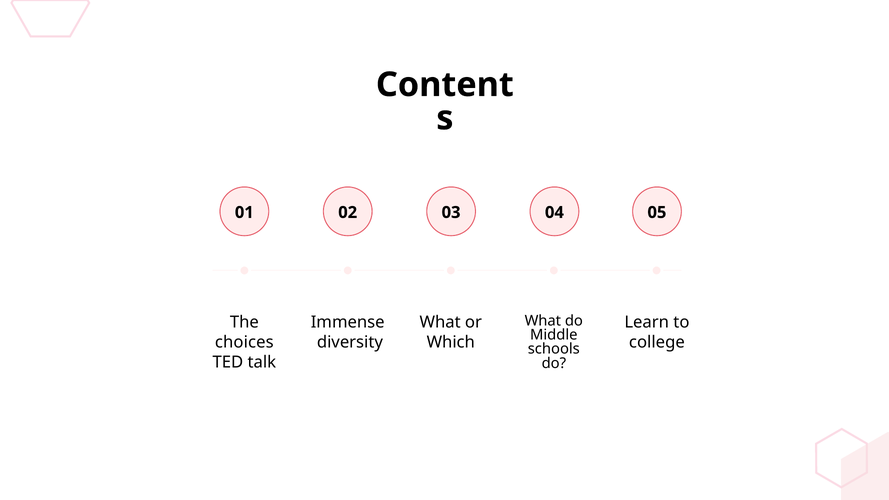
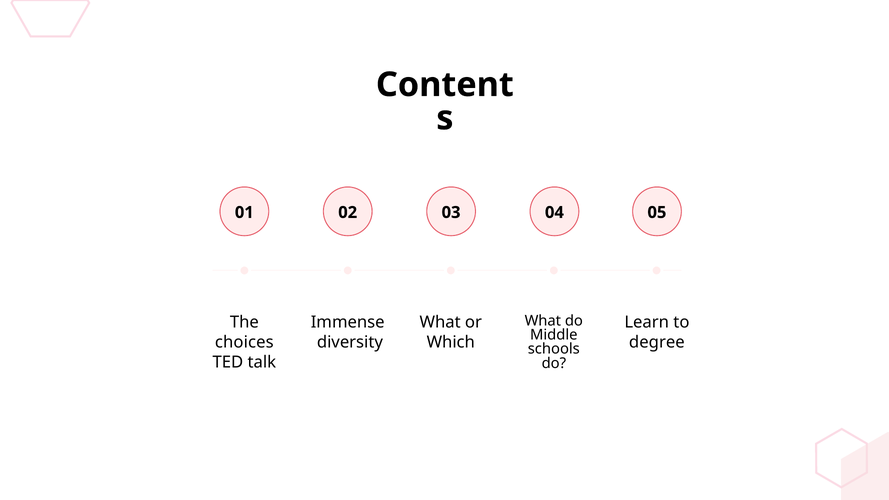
college: college -> degree
